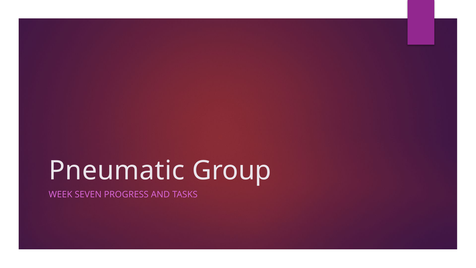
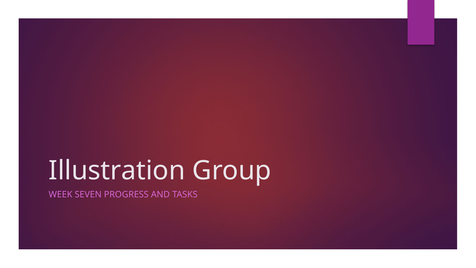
Pneumatic: Pneumatic -> Illustration
